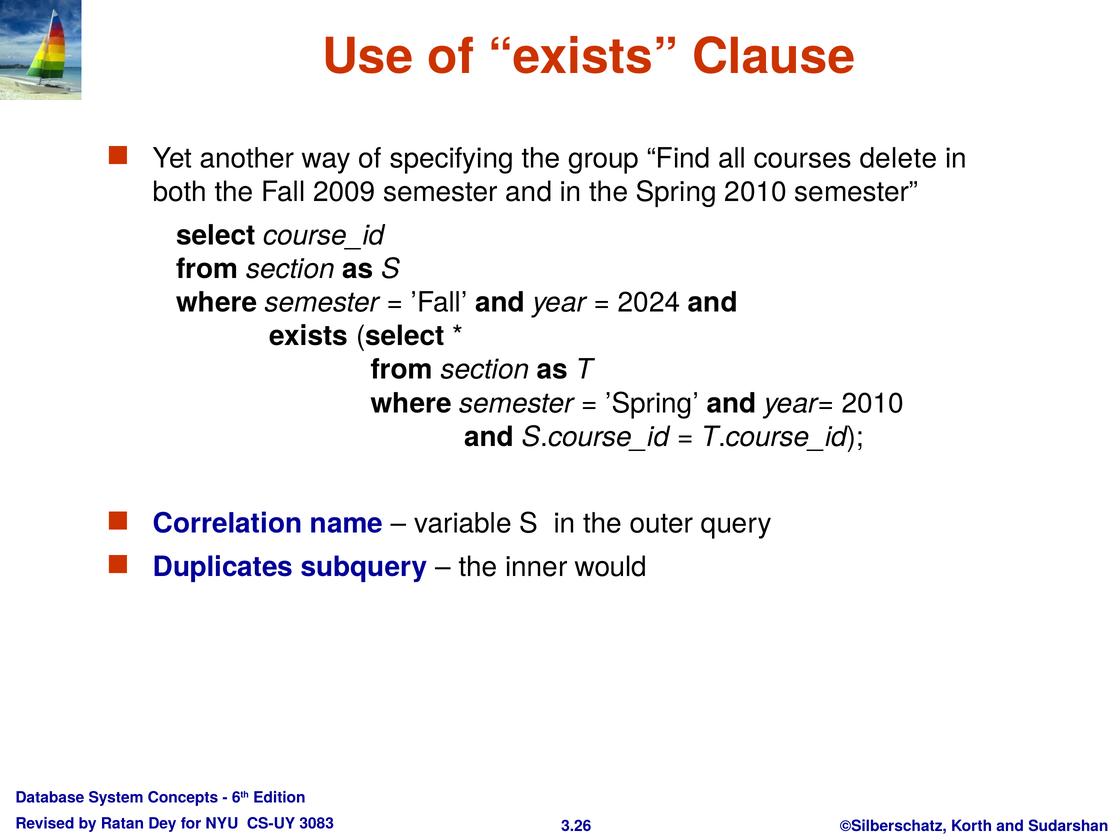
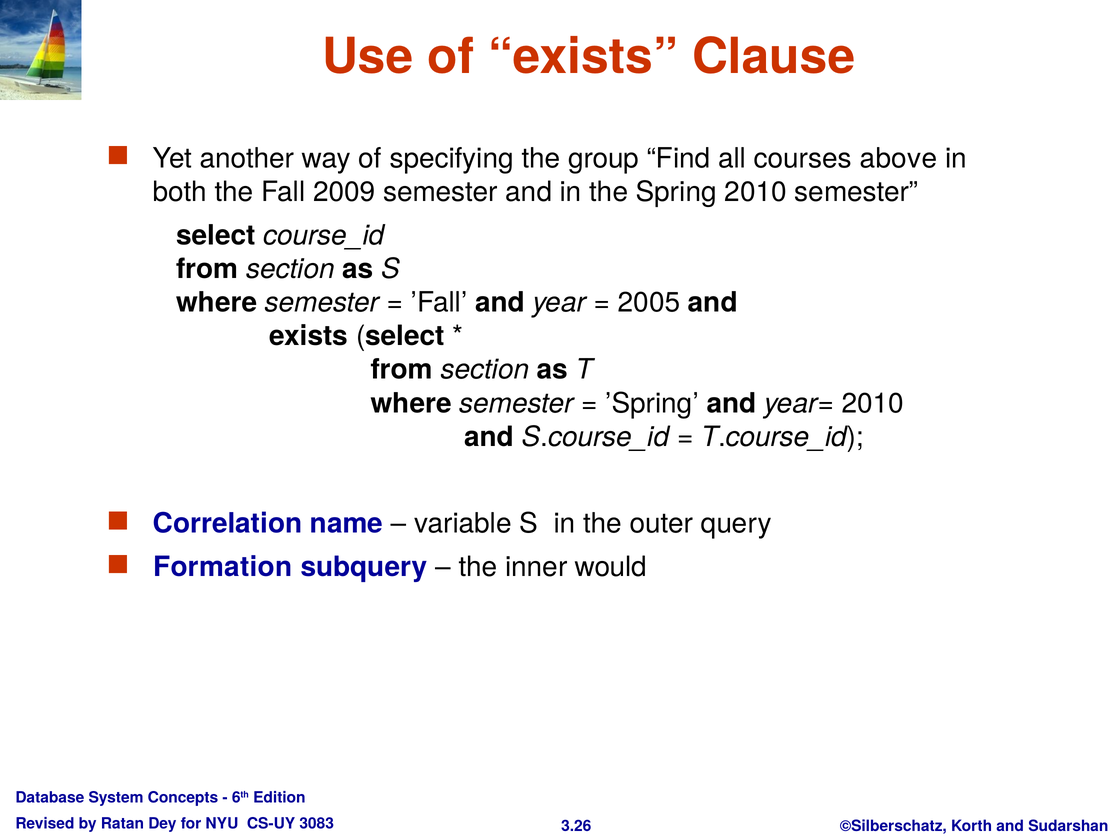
delete: delete -> above
2024: 2024 -> 2005
Duplicates: Duplicates -> Formation
